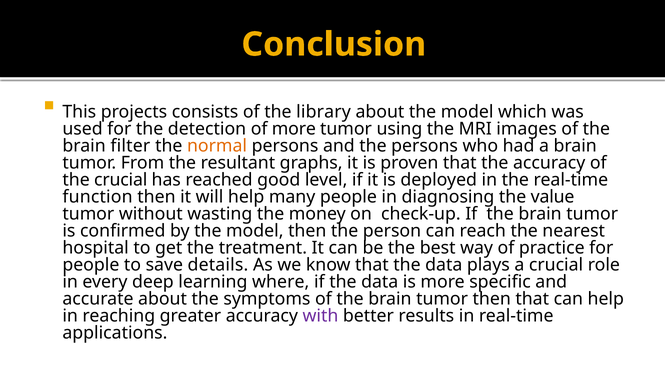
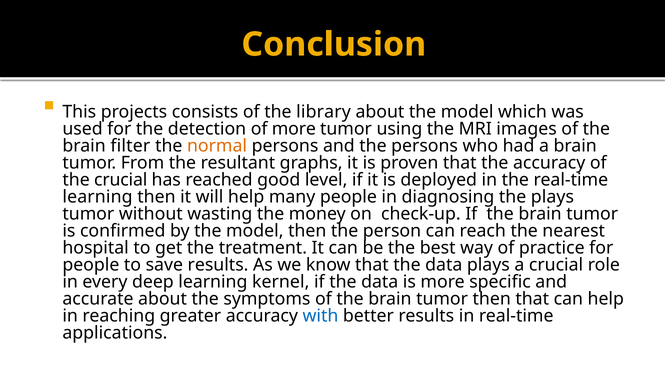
function at (98, 197): function -> learning
the value: value -> plays
save details: details -> results
where: where -> kernel
with colour: purple -> blue
